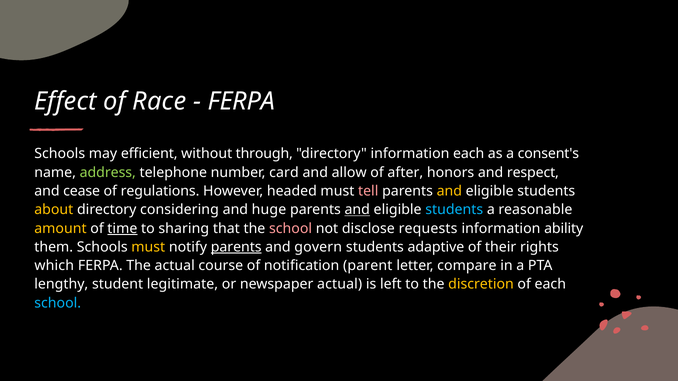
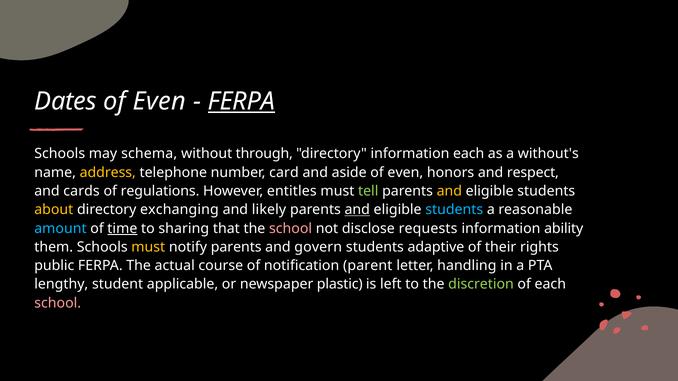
Effect: Effect -> Dates
Race at (159, 101): Race -> Even
FERPA at (241, 101) underline: none -> present
efficient: efficient -> schema
consent's: consent's -> without's
address colour: light green -> yellow
allow: allow -> aside
after at (405, 173): after -> even
cease: cease -> cards
headed: headed -> entitles
tell colour: pink -> light green
considering: considering -> exchanging
huge: huge -> likely
amount colour: yellow -> light blue
parents at (236, 247) underline: present -> none
which: which -> public
compare: compare -> handling
legitimate: legitimate -> applicable
newspaper actual: actual -> plastic
discretion colour: yellow -> light green
school at (58, 303) colour: light blue -> pink
